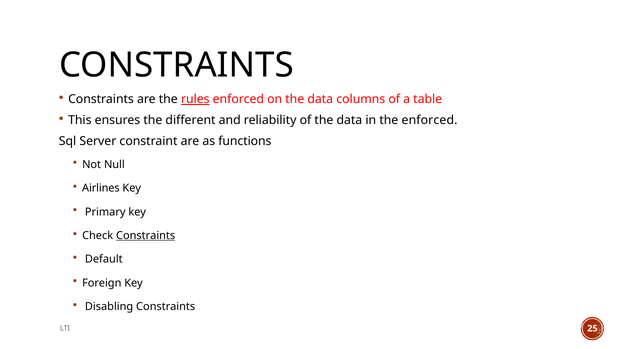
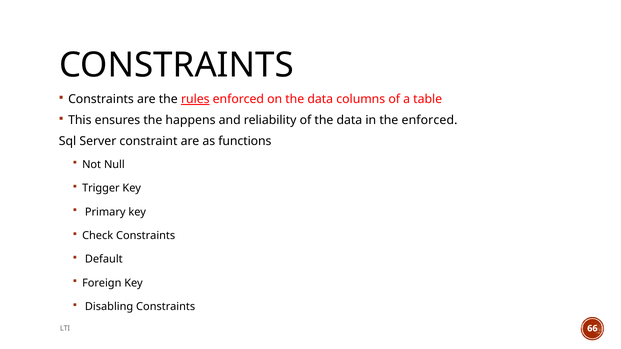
different: different -> happens
Airlines: Airlines -> Trigger
Constraints at (146, 236) underline: present -> none
25: 25 -> 66
